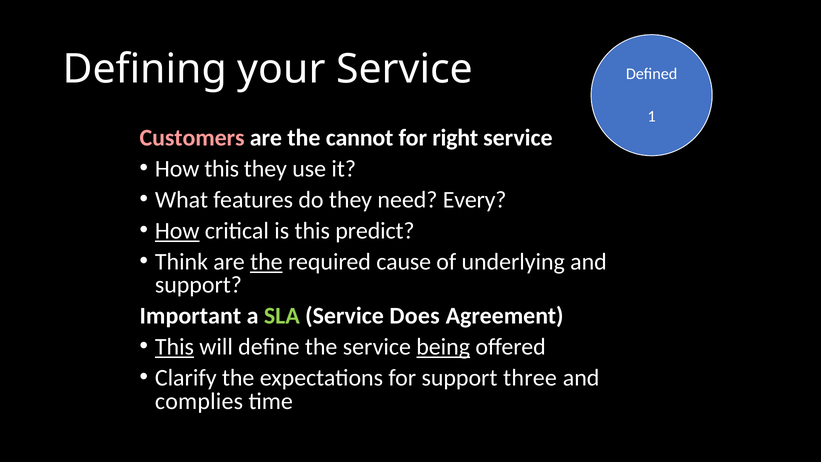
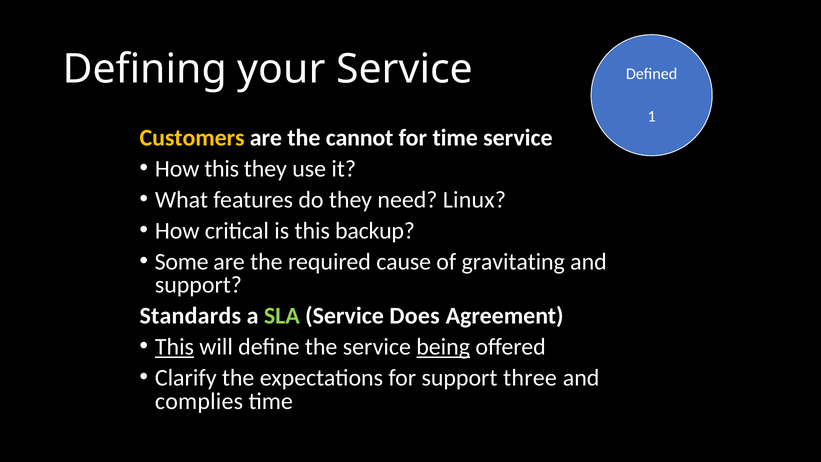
Customers colour: pink -> yellow
for right: right -> time
Every: Every -> Linux
How at (177, 231) underline: present -> none
predict: predict -> backup
Think: Think -> Some
the at (266, 262) underline: present -> none
underlying: underlying -> gravitating
Important: Important -> Standards
